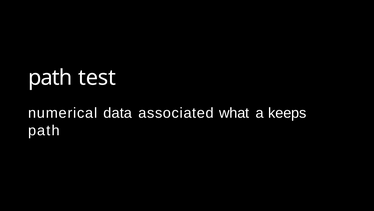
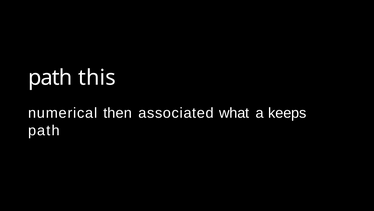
test: test -> this
data: data -> then
